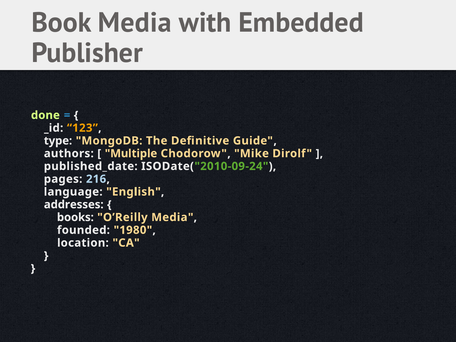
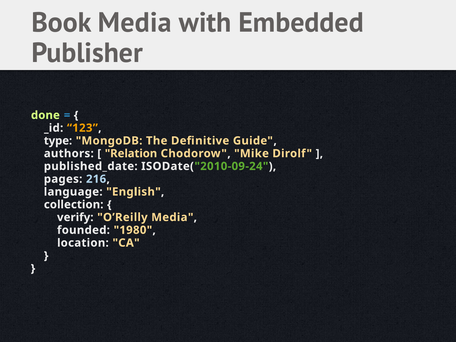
Multiple: Multiple -> Relation
addresses: addresses -> collection
books: books -> verify
